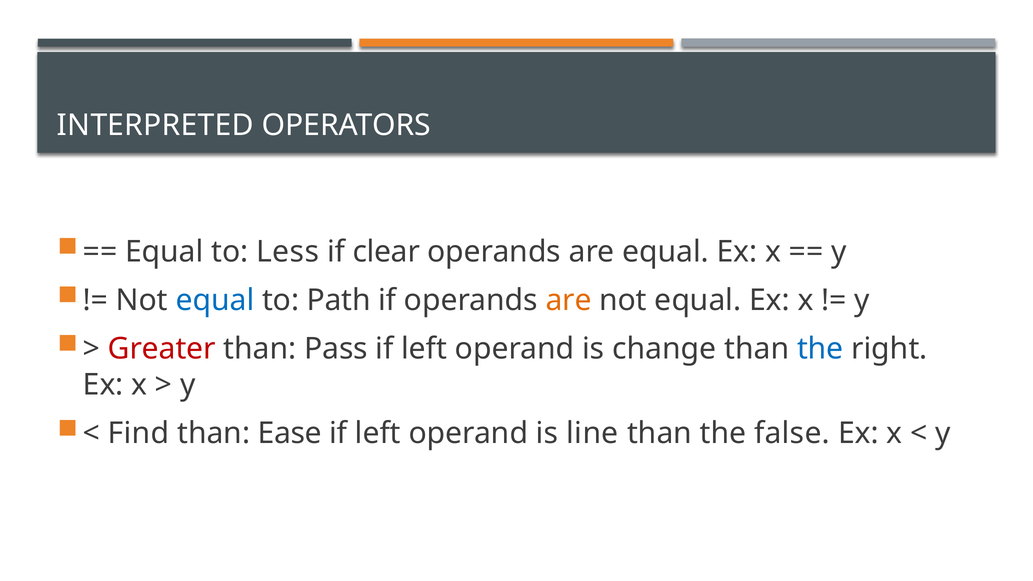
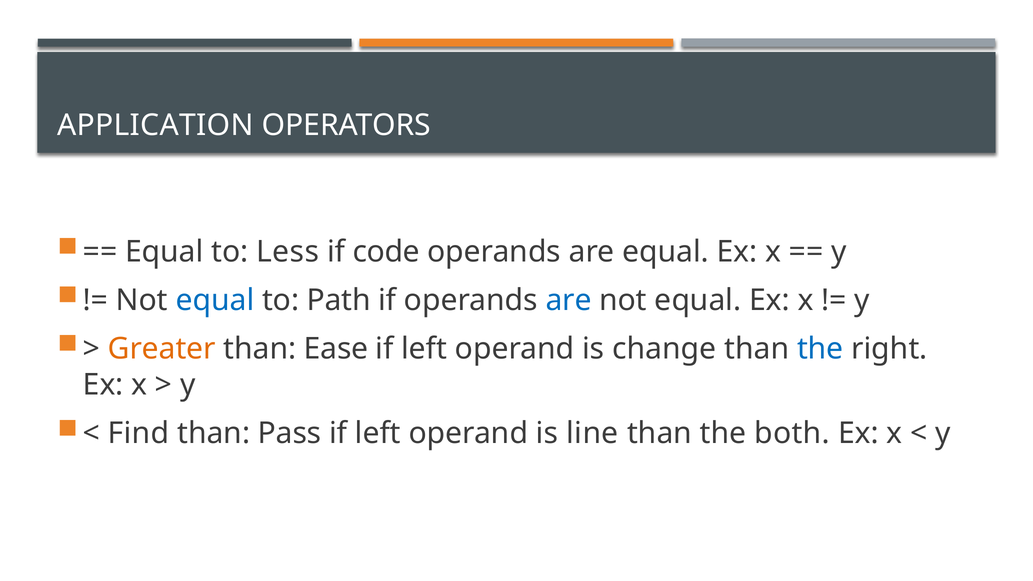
INTERPRETED: INTERPRETED -> APPLICATION
clear: clear -> code
are at (569, 300) colour: orange -> blue
Greater colour: red -> orange
Pass: Pass -> Ease
Ease: Ease -> Pass
false: false -> both
